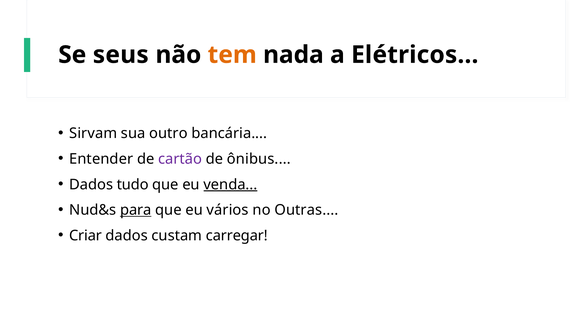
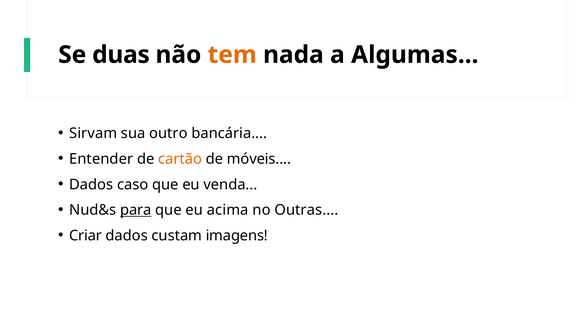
seus: seus -> duas
Elétricos: Elétricos -> Algumas
cartão colour: purple -> orange
ônibus: ônibus -> móveis
tudo: tudo -> caso
venda underline: present -> none
vários: vários -> acima
carregar: carregar -> imagens
